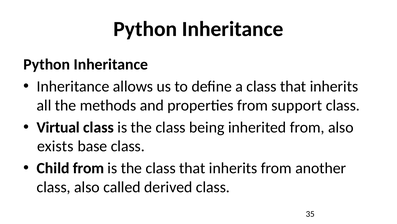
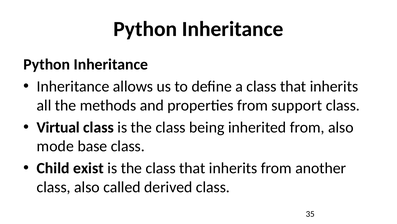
exists: exists -> mode
Child from: from -> exist
